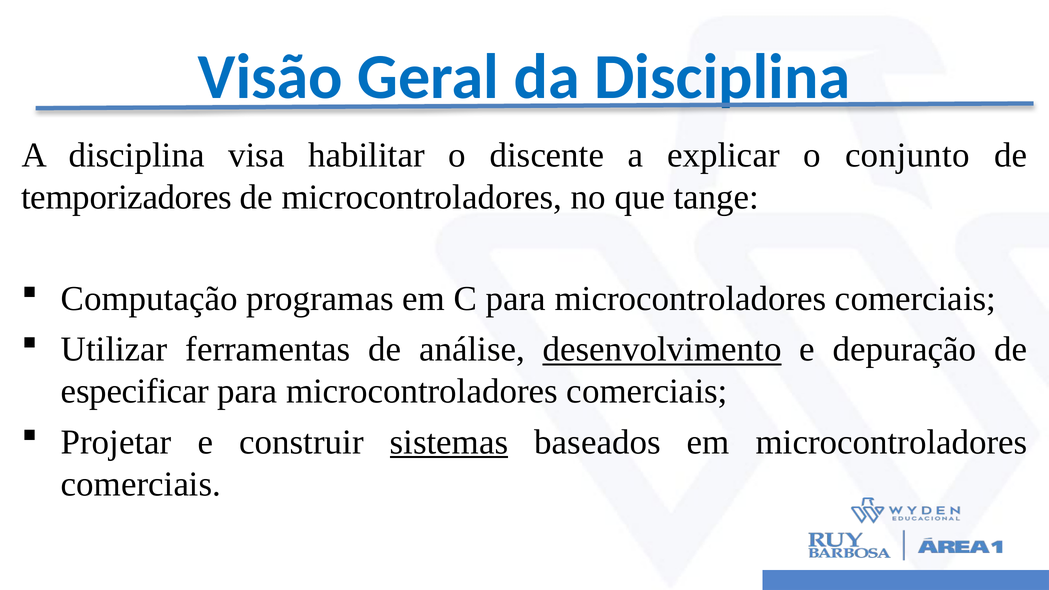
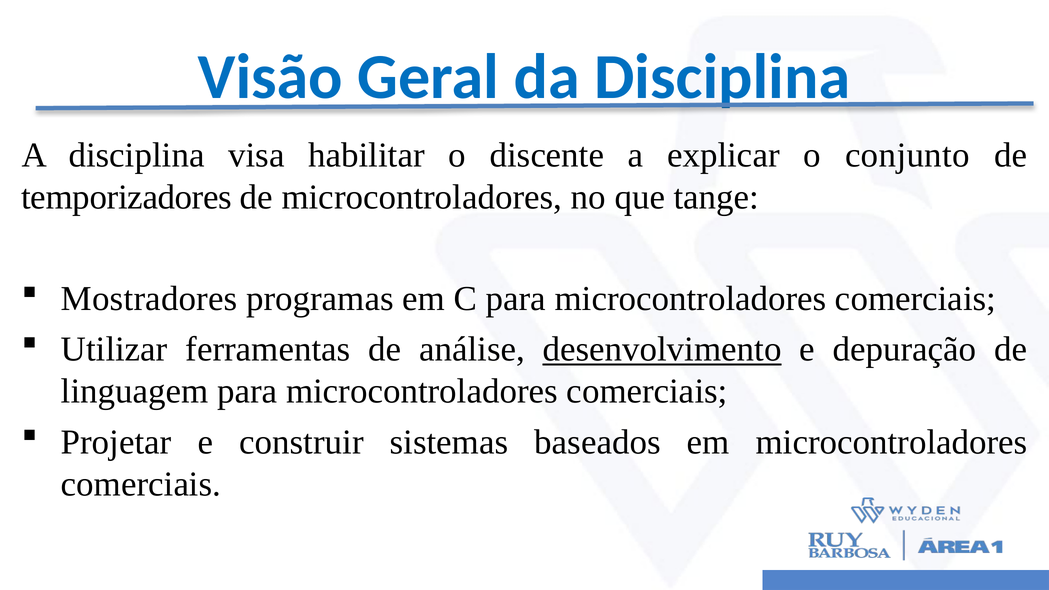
Computação: Computação -> Mostradores
especificar: especificar -> linguagem
sistemas underline: present -> none
